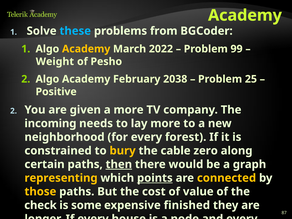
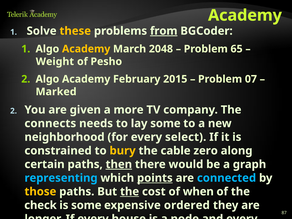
these colour: light blue -> yellow
from at (164, 31) underline: none -> present
2022: 2022 -> 2048
99: 99 -> 65
2038: 2038 -> 2015
25: 25 -> 07
Positive: Positive -> Marked
incoming: incoming -> connects
lay more: more -> some
forest: forest -> select
representing colour: yellow -> light blue
connected colour: yellow -> light blue
the at (130, 192) underline: none -> present
value: value -> when
finished: finished -> ordered
